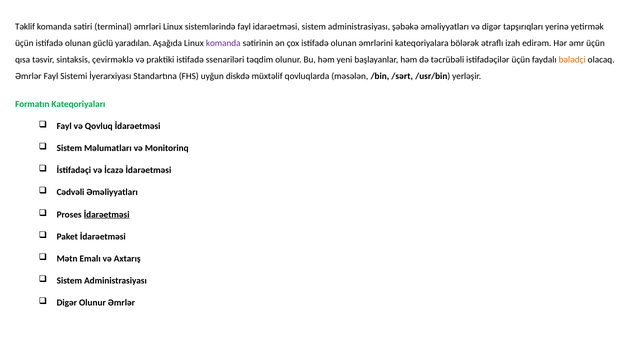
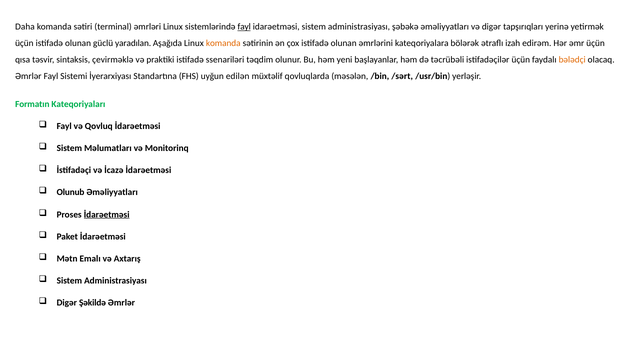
Təklif: Təklif -> Daha
fayl at (244, 27) underline: none -> present
komanda at (223, 43) colour: purple -> orange
diskdə: diskdə -> edilən
Cədvəli: Cədvəli -> Olunub
Digər Olunur: Olunur -> Şəkildə
